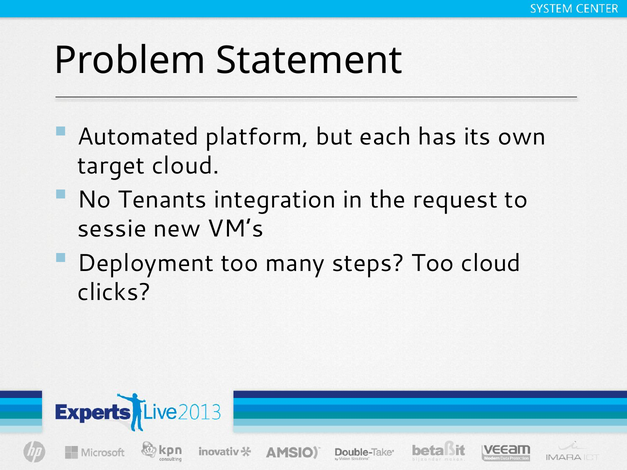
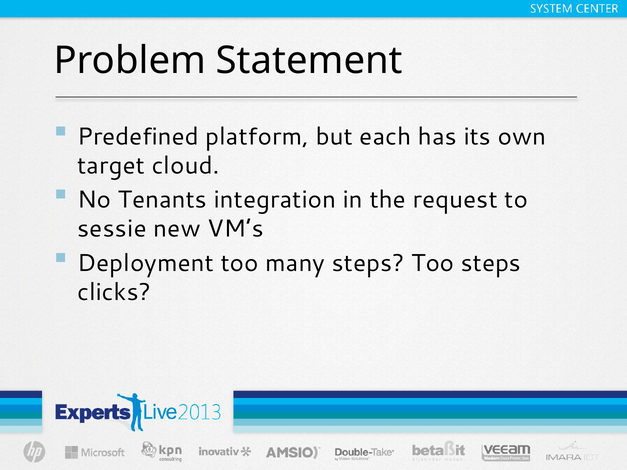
Automated: Automated -> Predefined
Too cloud: cloud -> steps
